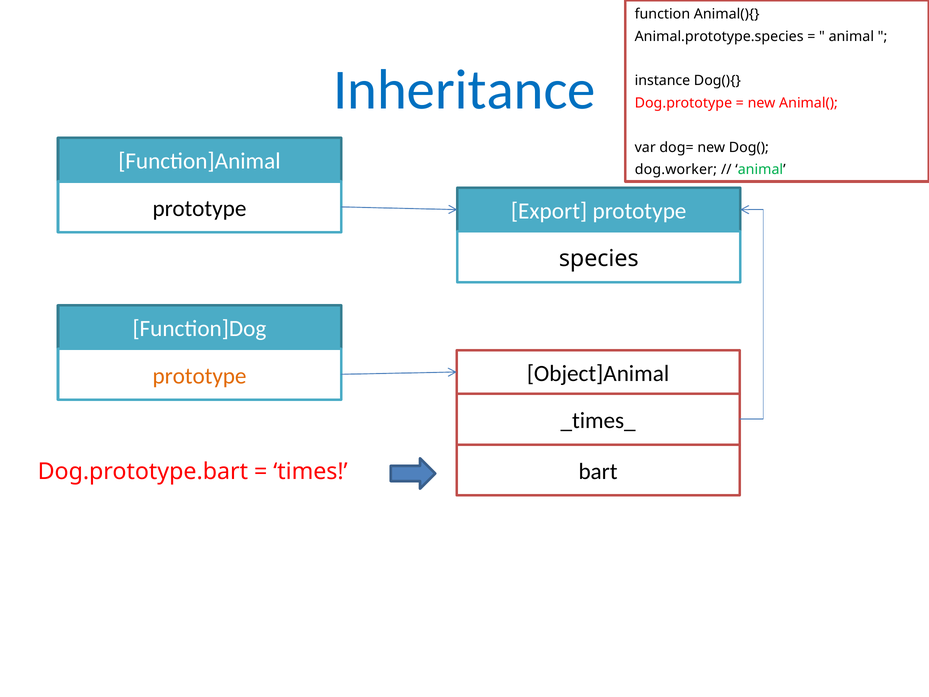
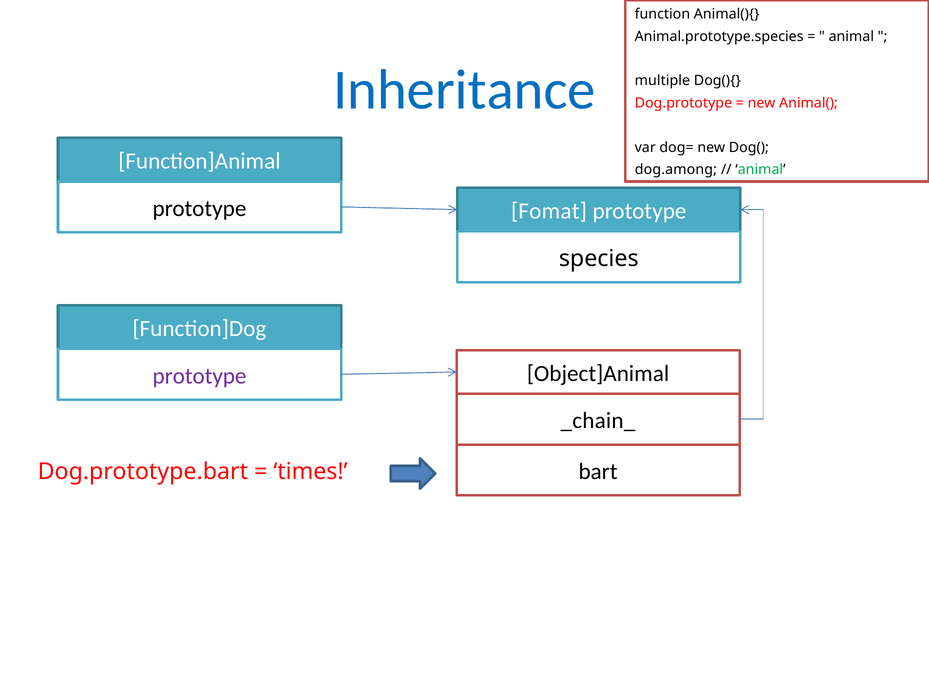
instance: instance -> multiple
dog.worker: dog.worker -> dog.among
Export: Export -> Fomat
prototype at (200, 376) colour: orange -> purple
_times_: _times_ -> _chain_
